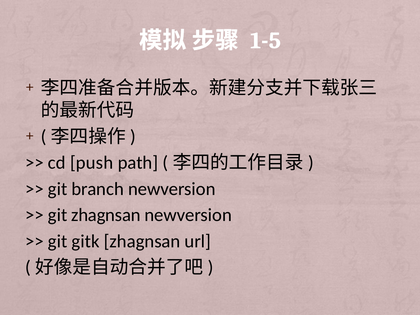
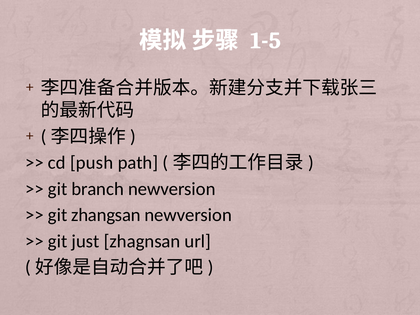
git zhagnsan: zhagnsan -> zhangsan
gitk: gitk -> just
